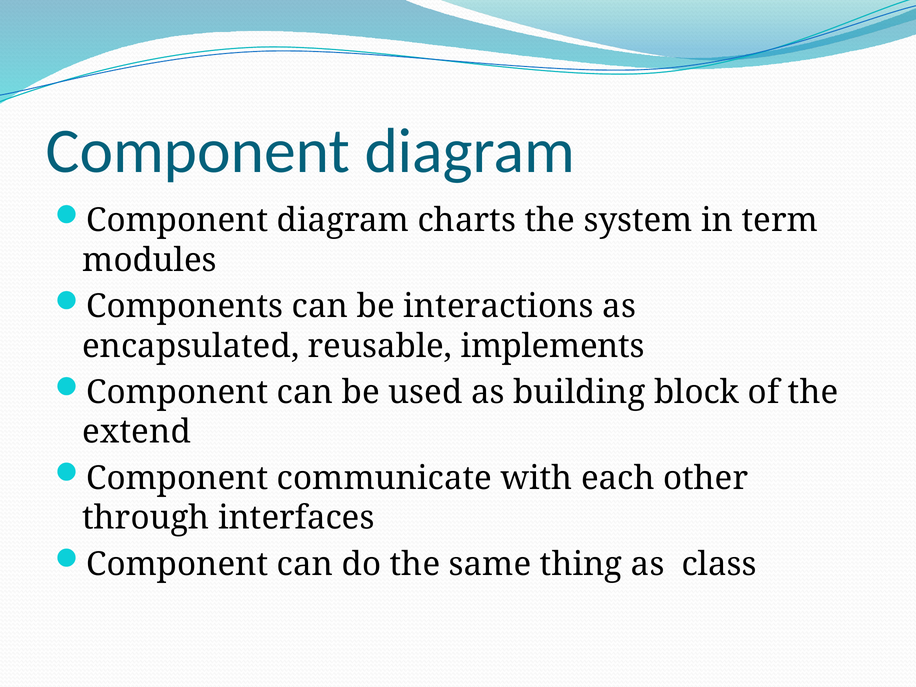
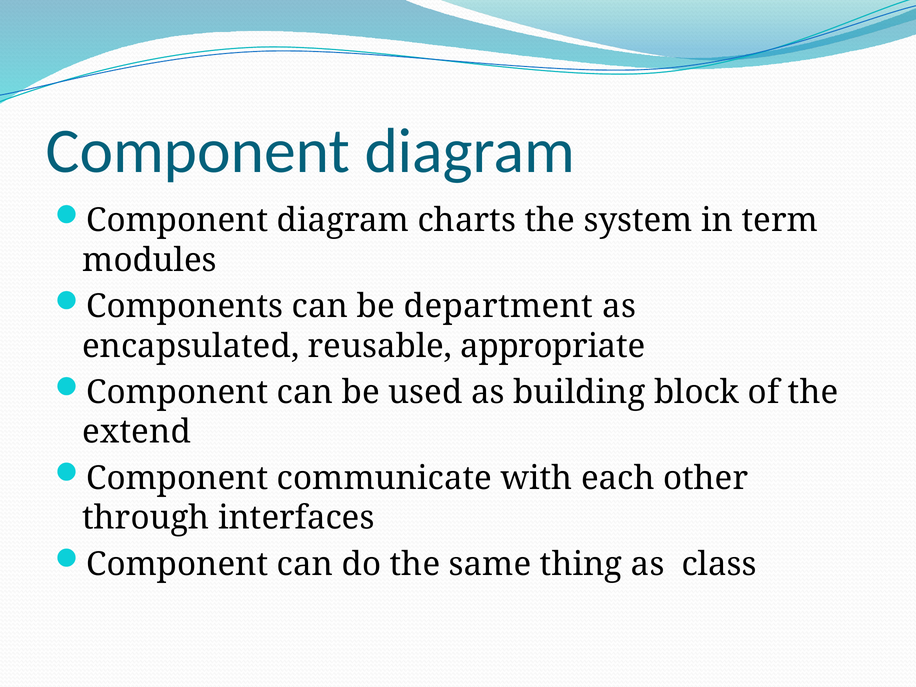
interactions: interactions -> department
implements: implements -> appropriate
